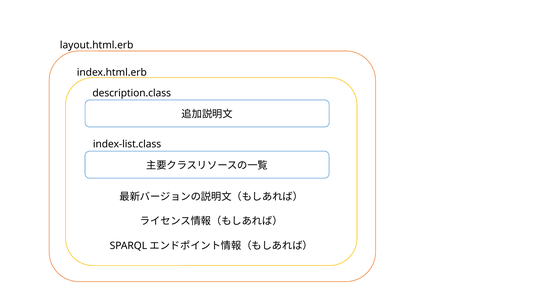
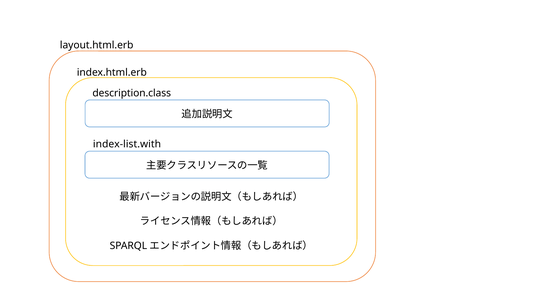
index-list.class: index-list.class -> index-list.with
